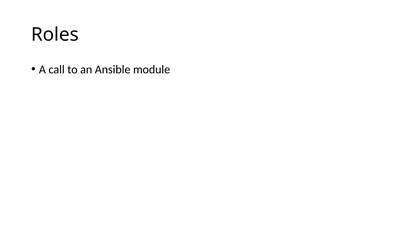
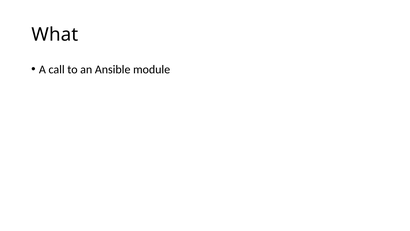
Roles: Roles -> What
